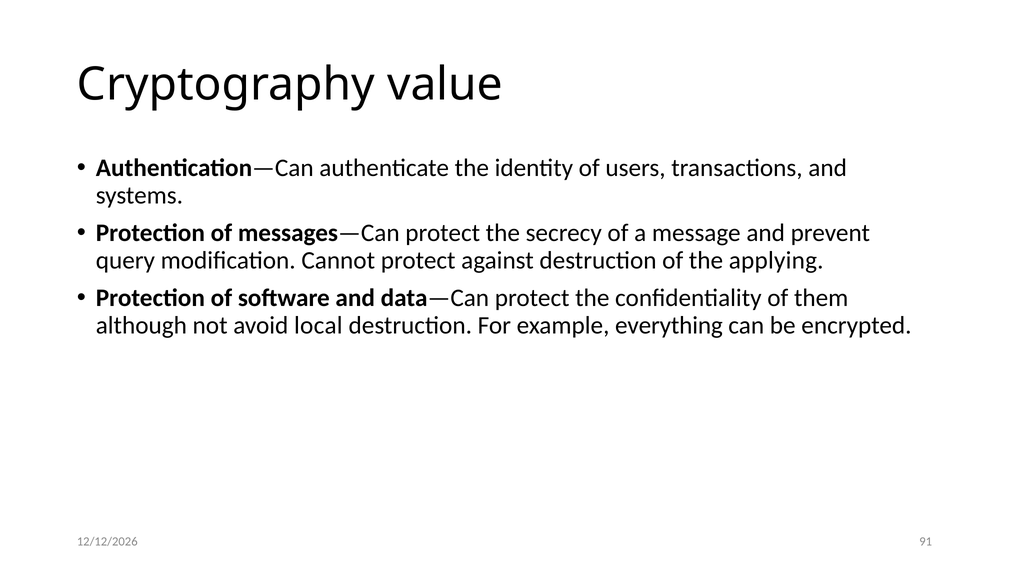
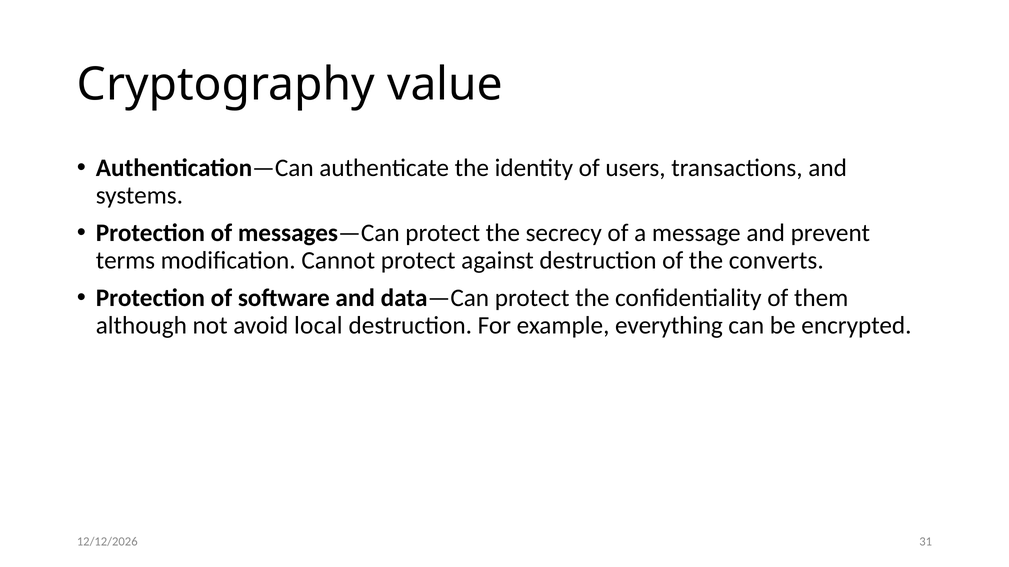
query: query -> terms
applying: applying -> converts
91: 91 -> 31
